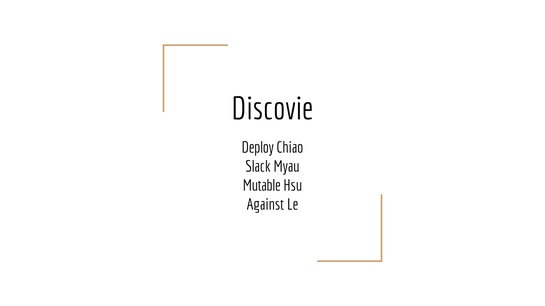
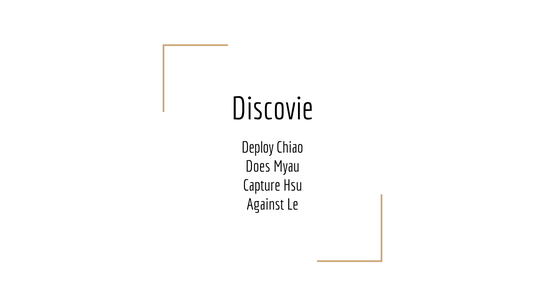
Slack: Slack -> Does
Mutable: Mutable -> Capture
